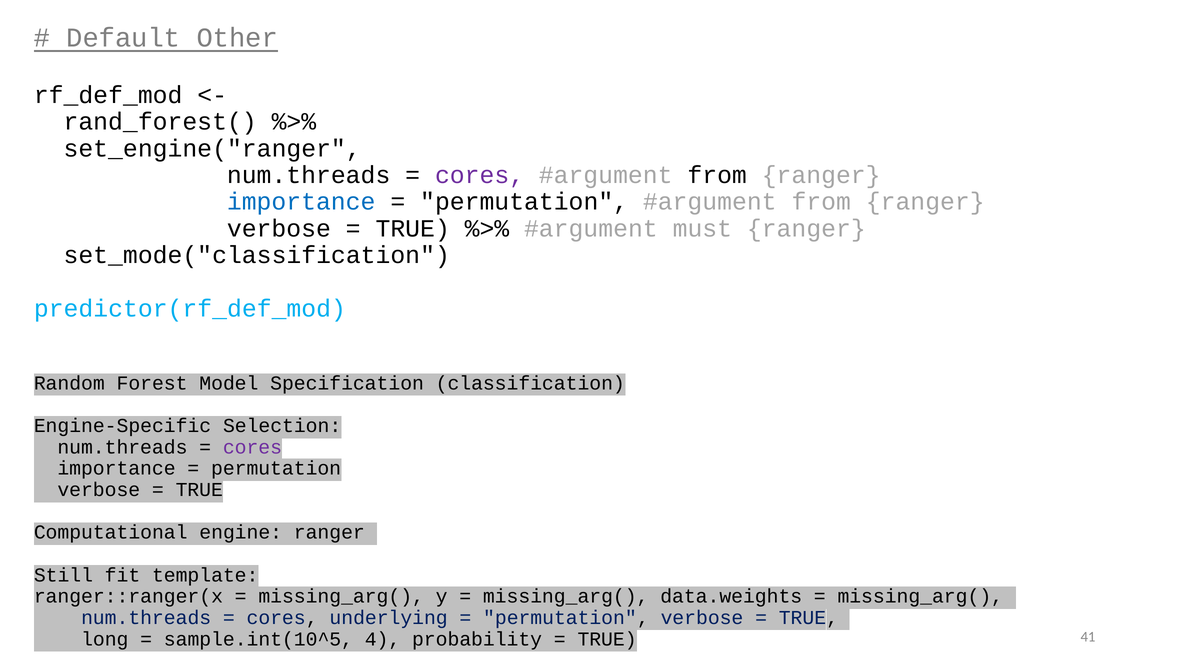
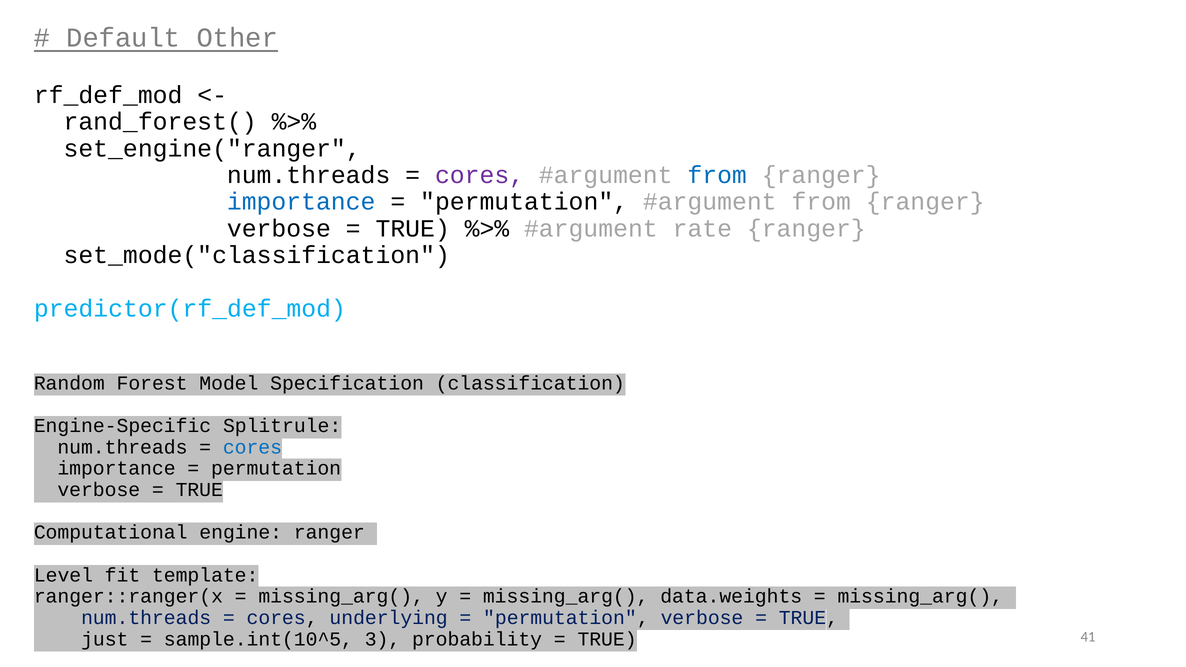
from at (717, 175) colour: black -> blue
must: must -> rate
Selection: Selection -> Splitrule
cores at (252, 447) colour: purple -> blue
Still: Still -> Level
long: long -> just
4: 4 -> 3
